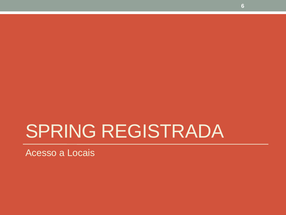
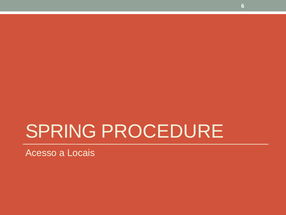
REGISTRADA: REGISTRADA -> PROCEDURE
